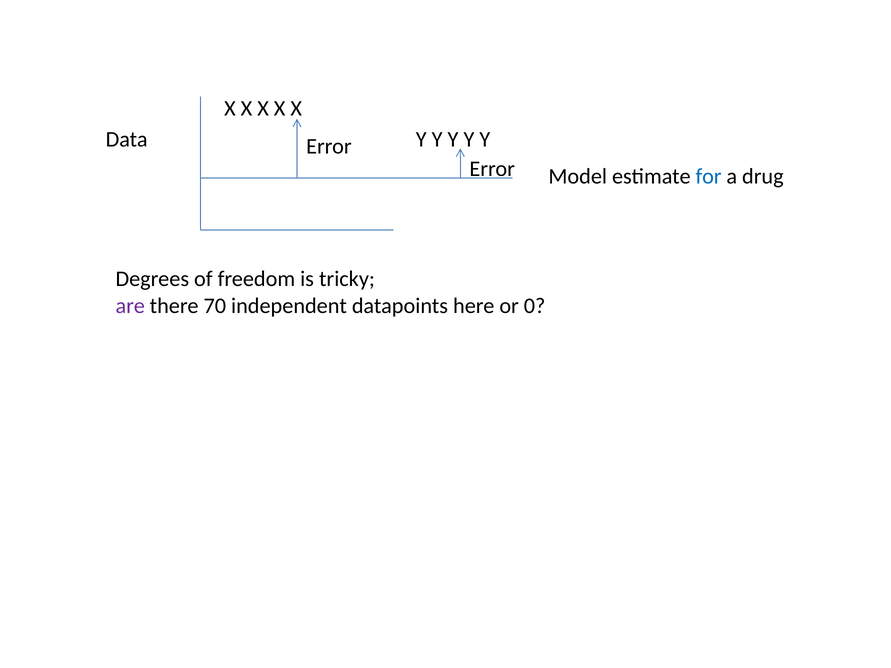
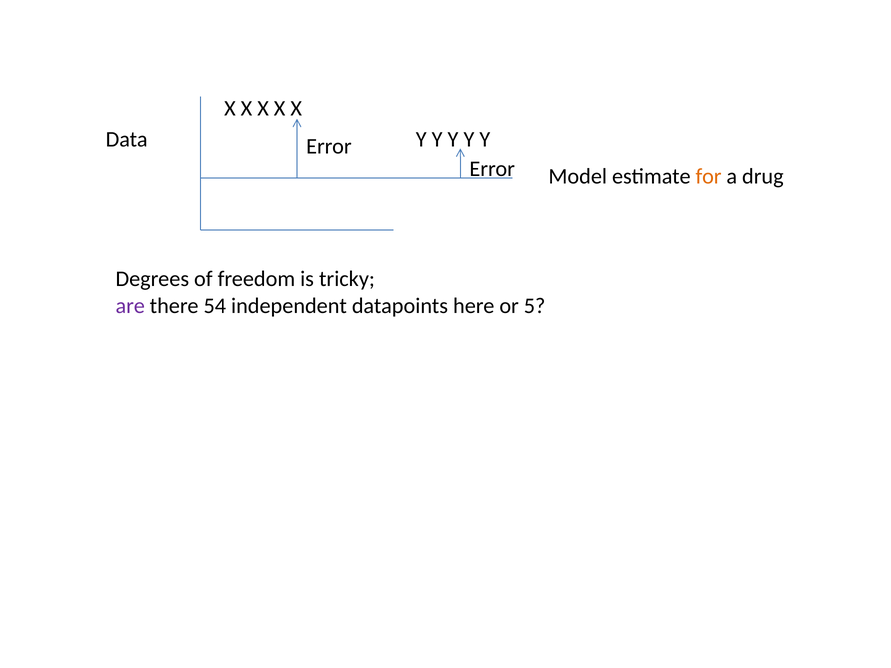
for colour: blue -> orange
70: 70 -> 54
0: 0 -> 5
